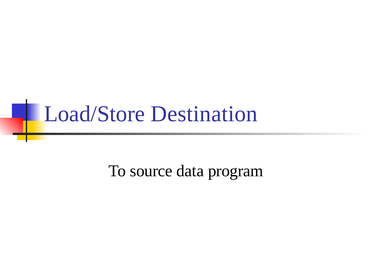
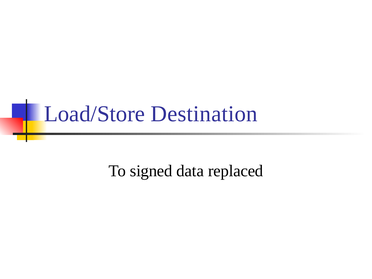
source: source -> signed
program: program -> replaced
